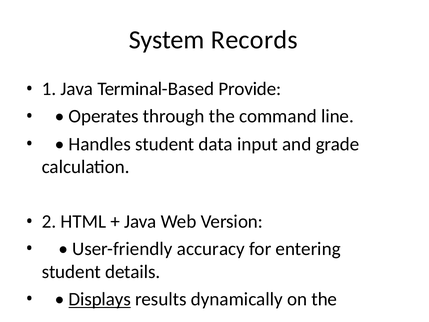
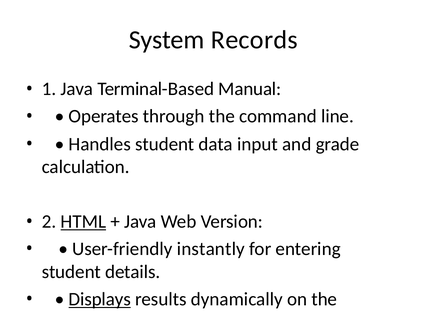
Provide: Provide -> Manual
HTML underline: none -> present
accuracy: accuracy -> instantly
